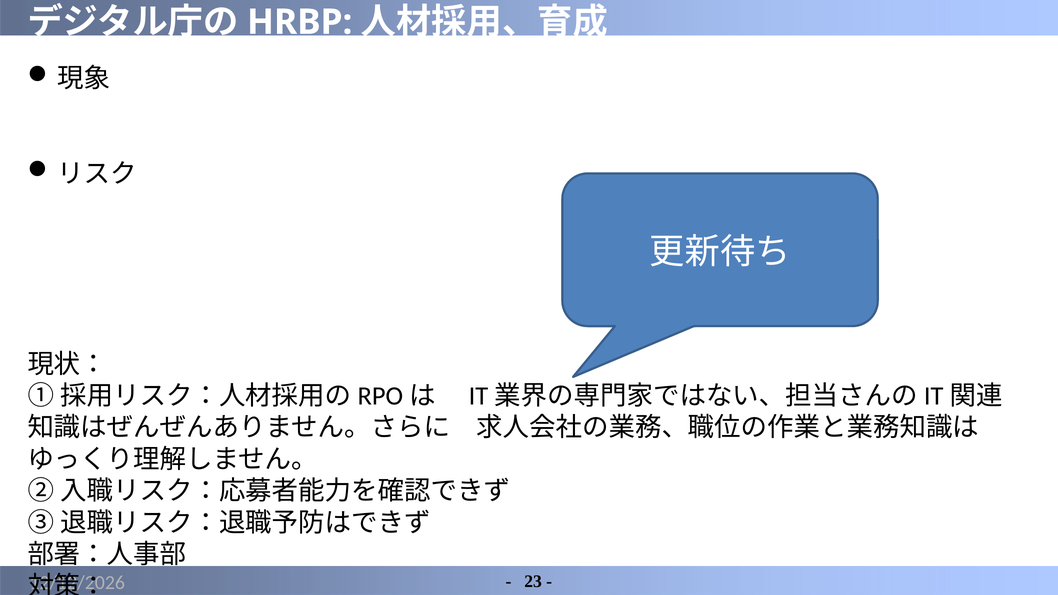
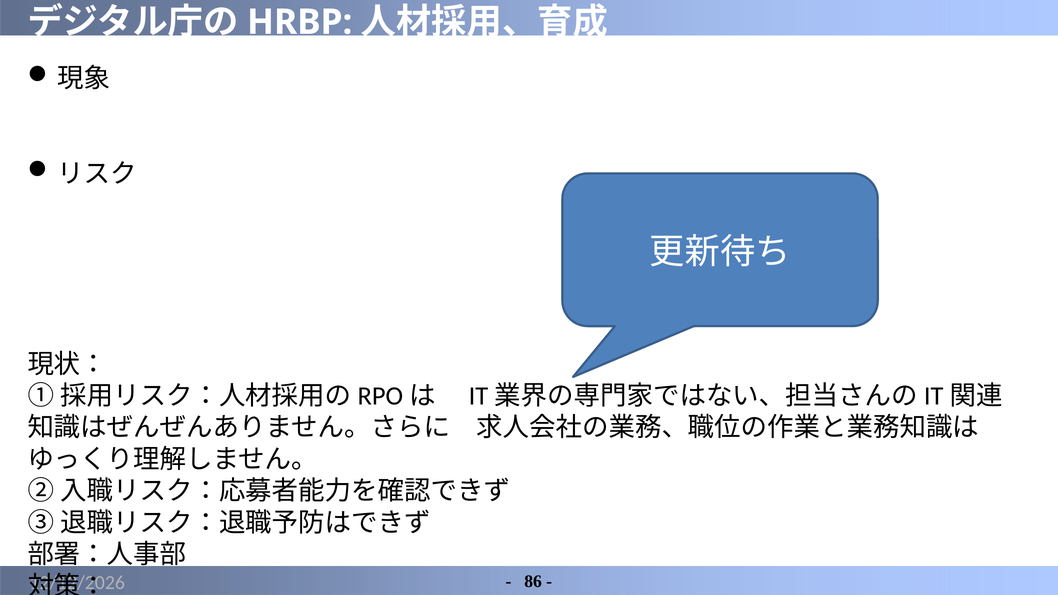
23: 23 -> 86
